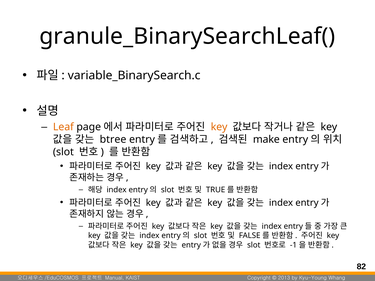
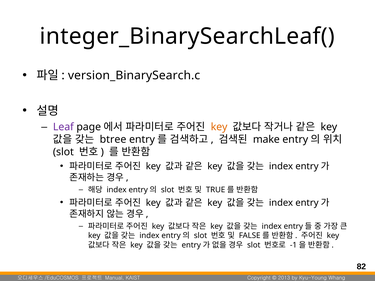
granule_BinarySearchLeaf(: granule_BinarySearchLeaf( -> integer_BinarySearchLeaf(
variable_BinarySearch.c: variable_BinarySearch.c -> version_BinarySearch.c
Leaf colour: orange -> purple
